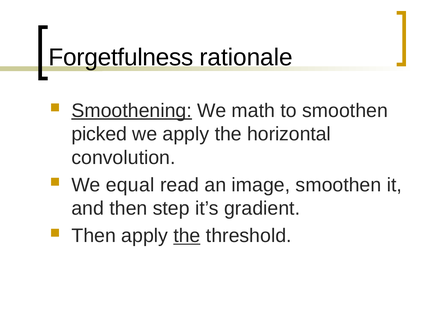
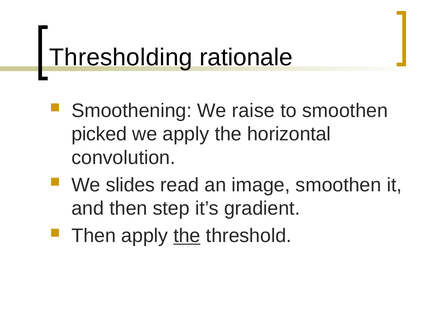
Forgetfulness: Forgetfulness -> Thresholding
Smoothening underline: present -> none
math: math -> raise
equal: equal -> slides
